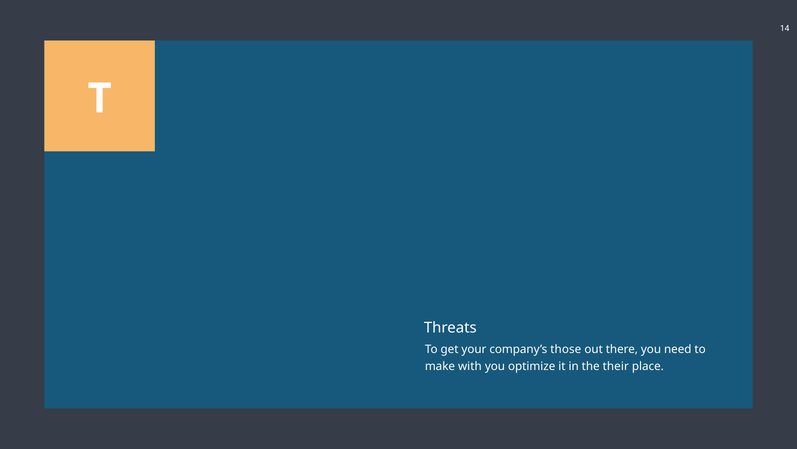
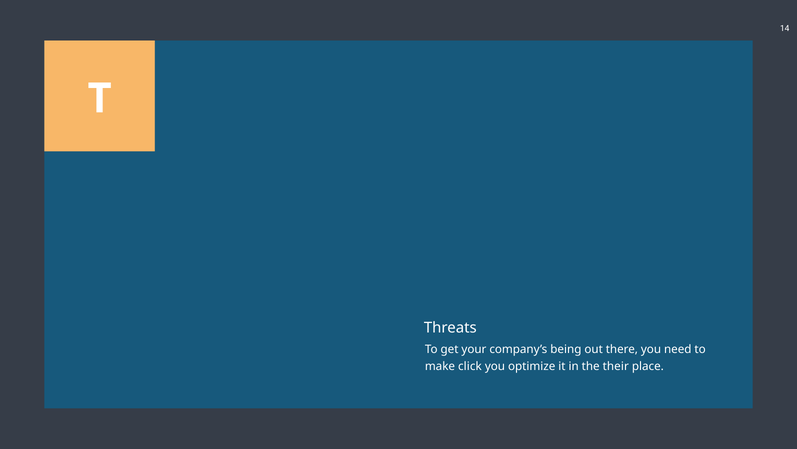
those: those -> being
with: with -> click
